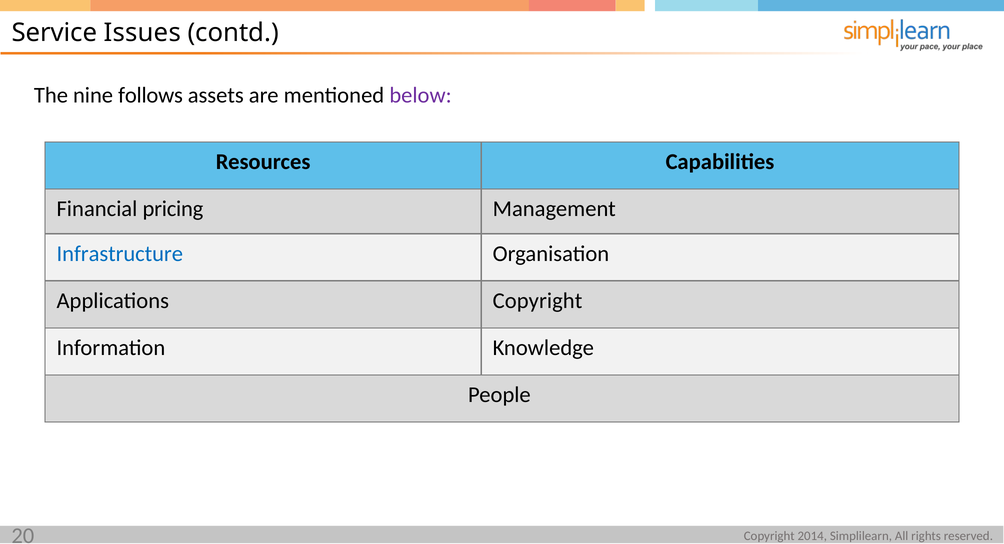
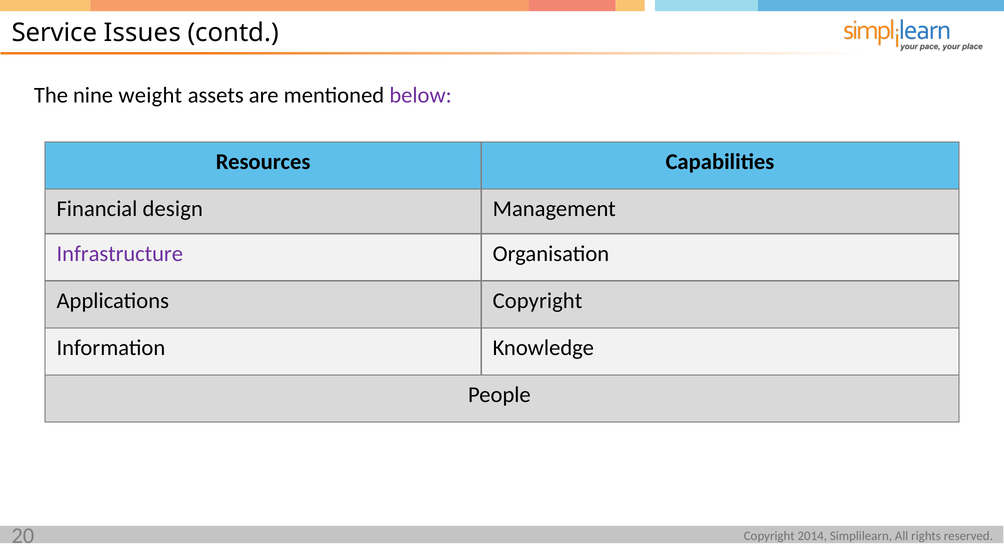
follows: follows -> weight
pricing: pricing -> design
Infrastructure colour: blue -> purple
